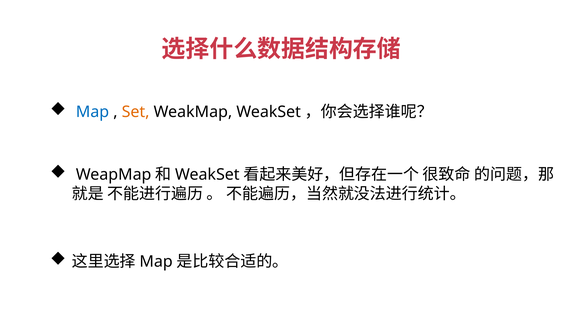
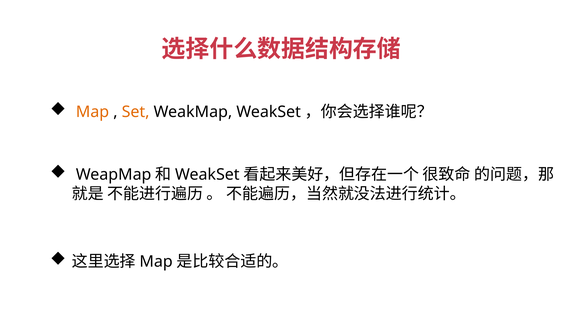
Map at (92, 112) colour: blue -> orange
